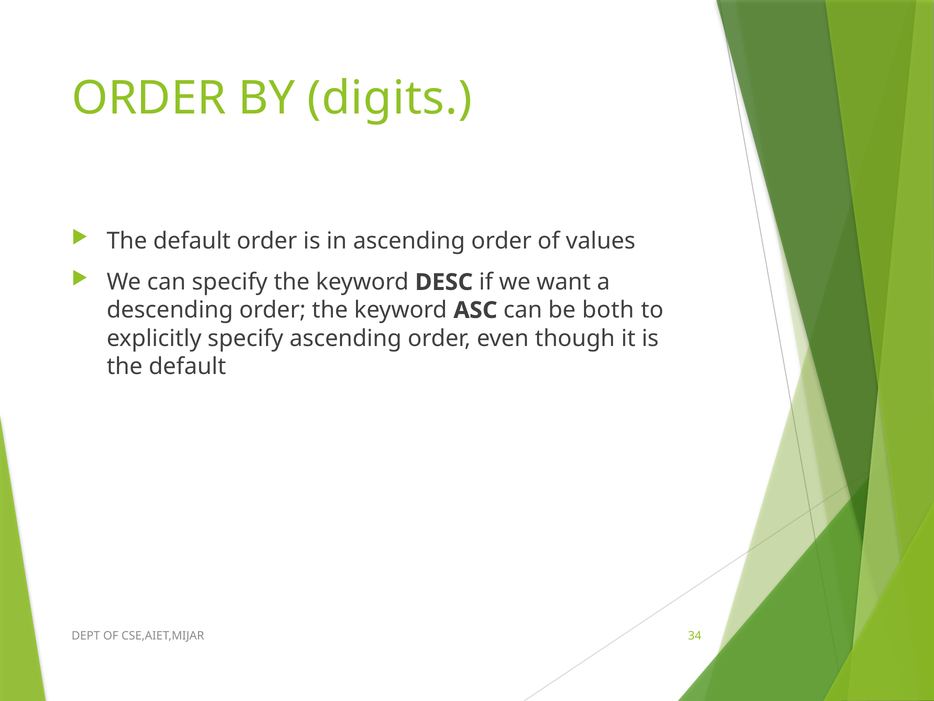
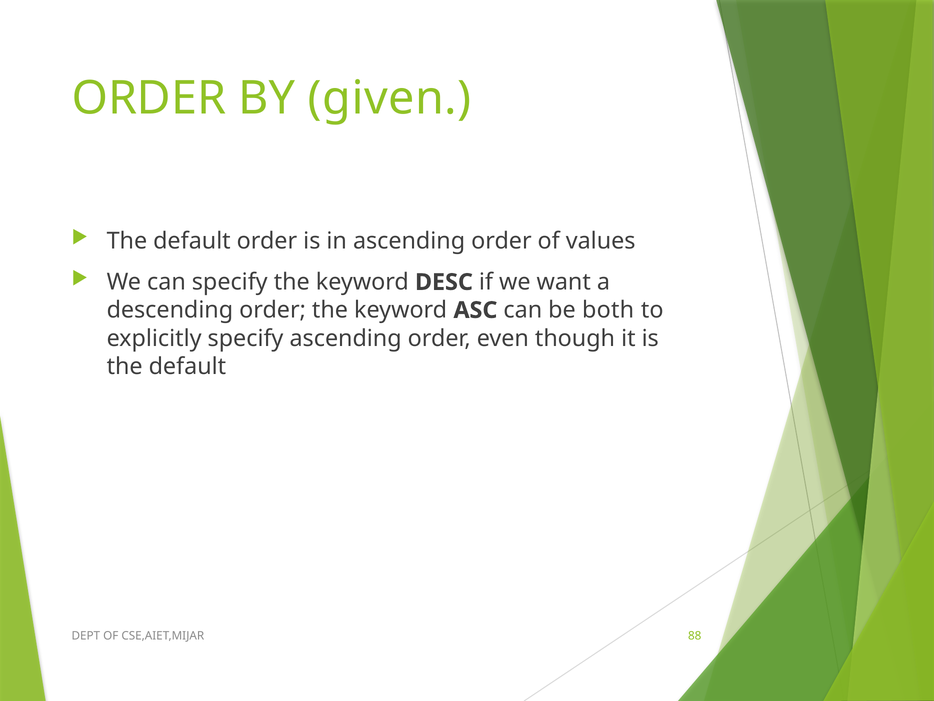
digits: digits -> given
34: 34 -> 88
